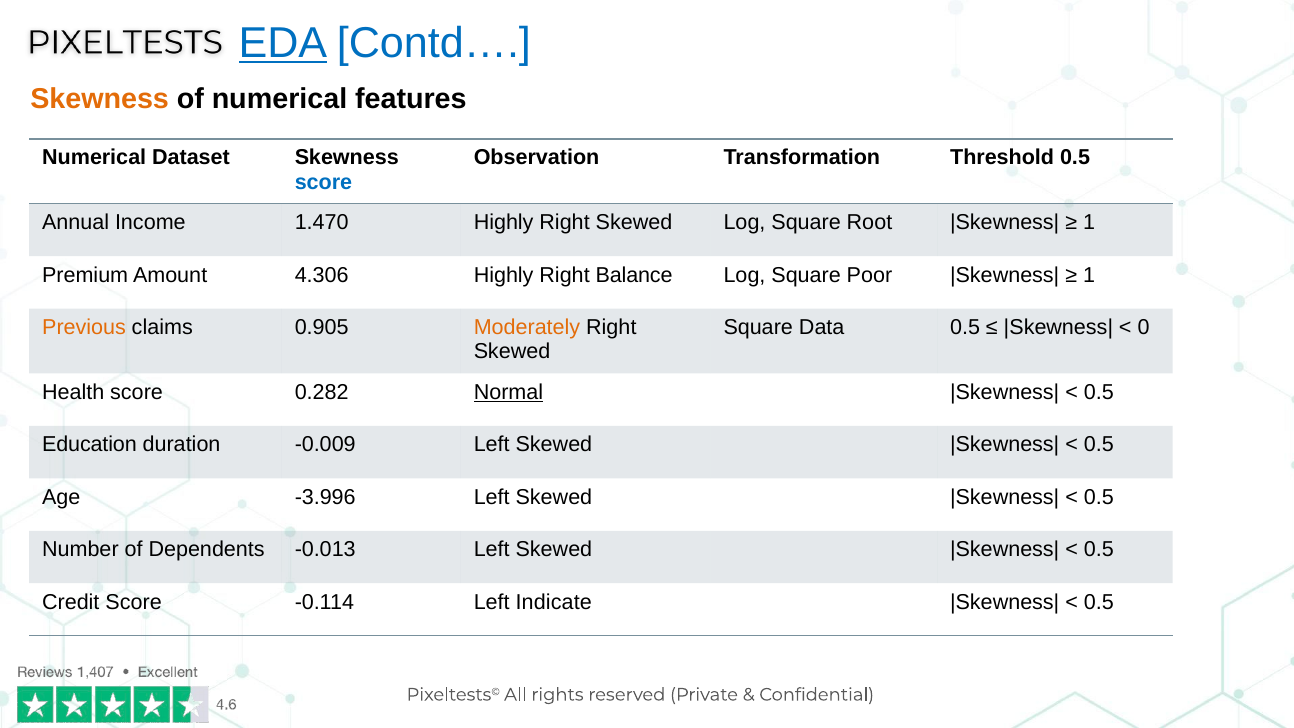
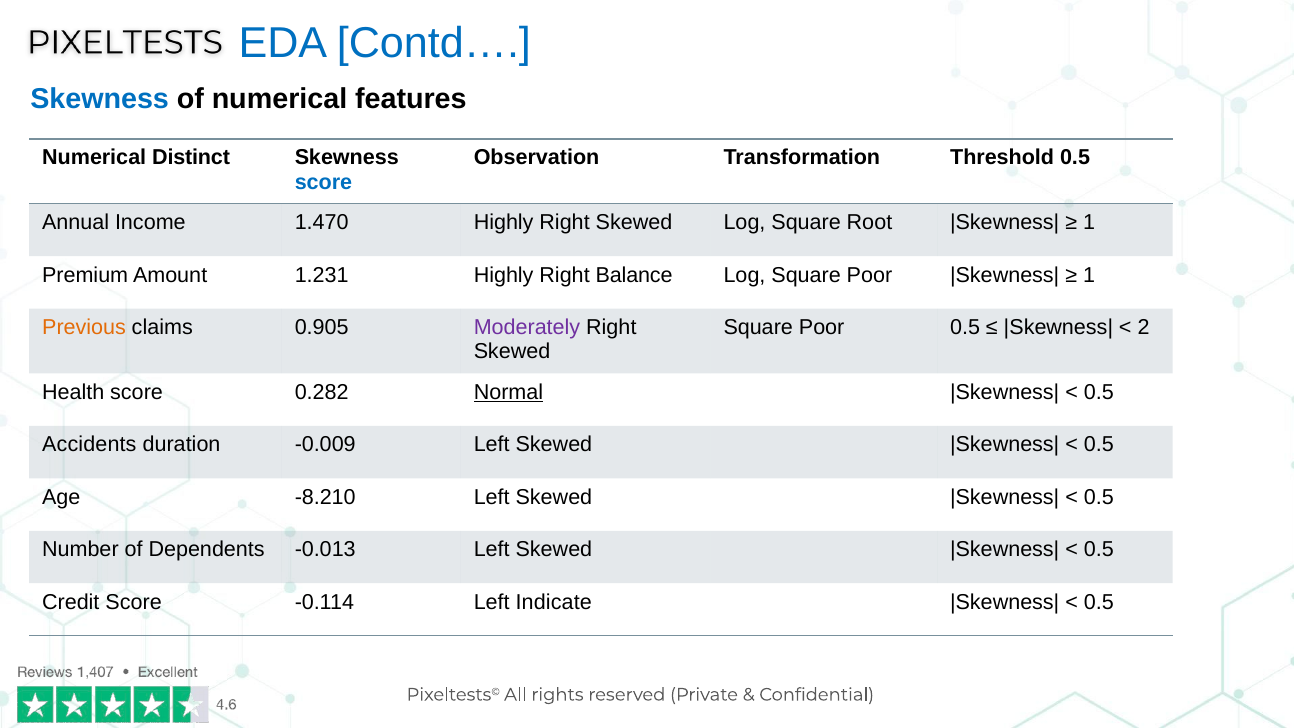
EDA underline: present -> none
Skewness at (100, 99) colour: orange -> blue
Dataset: Dataset -> Distinct
4.306: 4.306 -> 1.231
Moderately colour: orange -> purple
Data at (822, 327): Data -> Poor
0: 0 -> 2
Education: Education -> Accidents
-3.996: -3.996 -> -8.210
